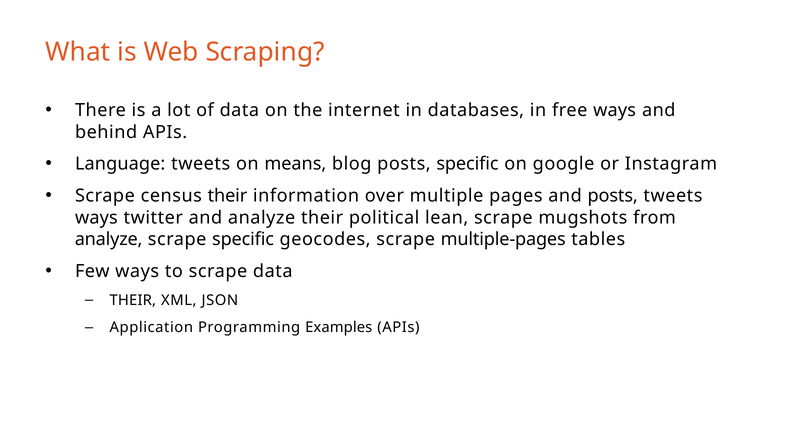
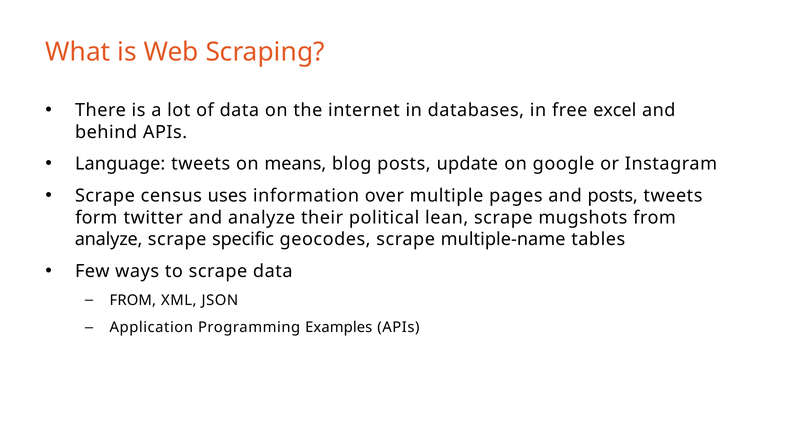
free ways: ways -> excel
posts specific: specific -> update
census their: their -> uses
ways at (96, 218): ways -> form
multiple-pages: multiple-pages -> multiple-name
THEIR at (133, 300): THEIR -> FROM
